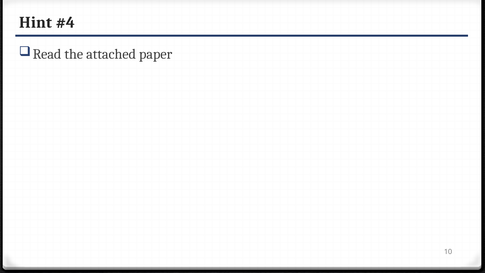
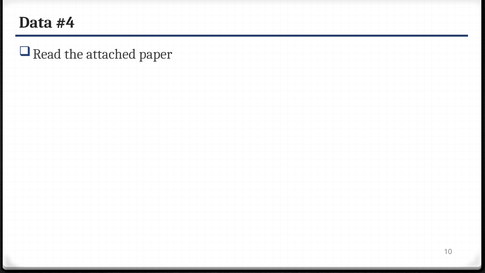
Hint: Hint -> Data
